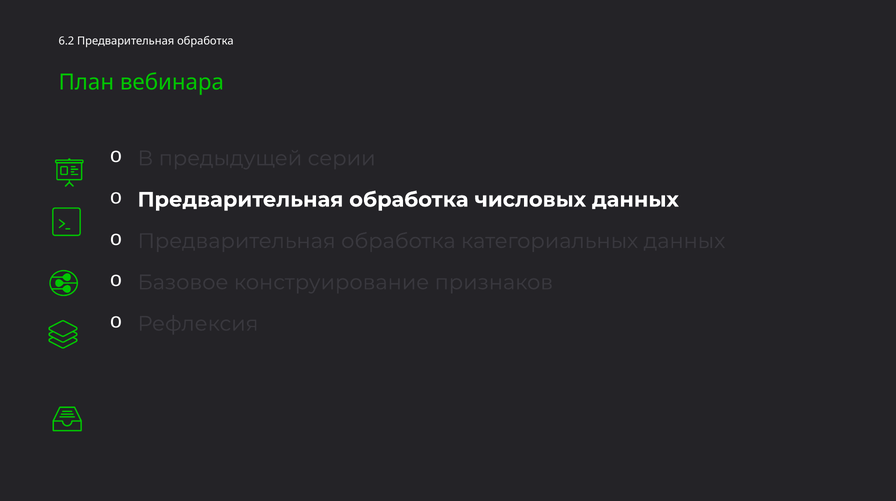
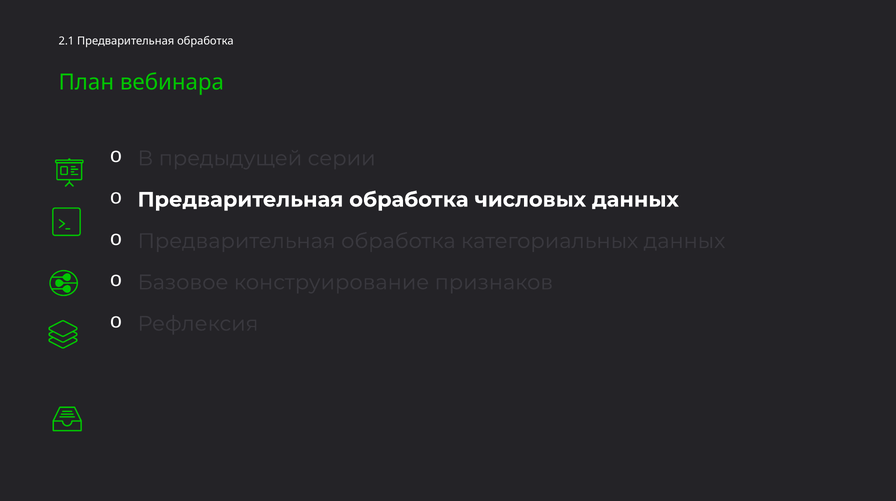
6.2: 6.2 -> 2.1
